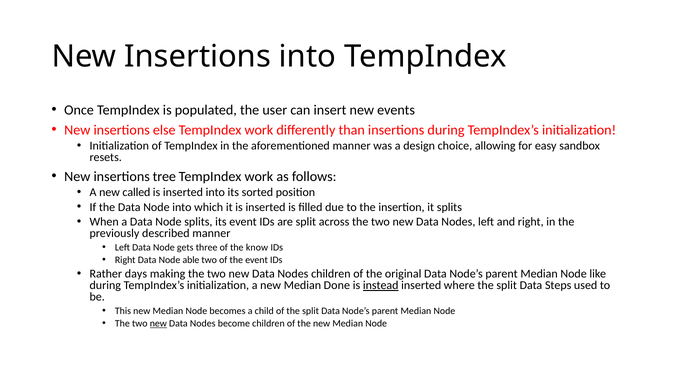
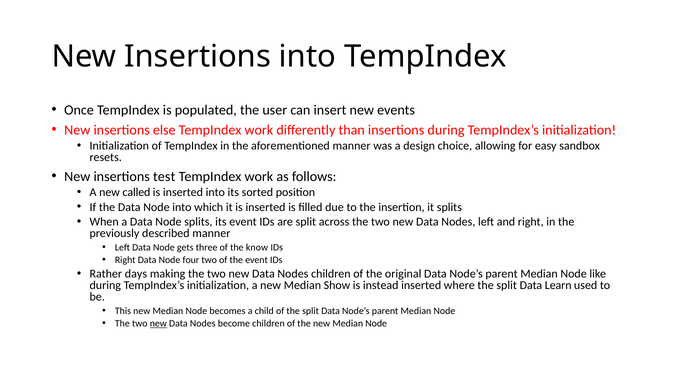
tree: tree -> test
able: able -> four
Done: Done -> Show
instead underline: present -> none
Steps: Steps -> Learn
